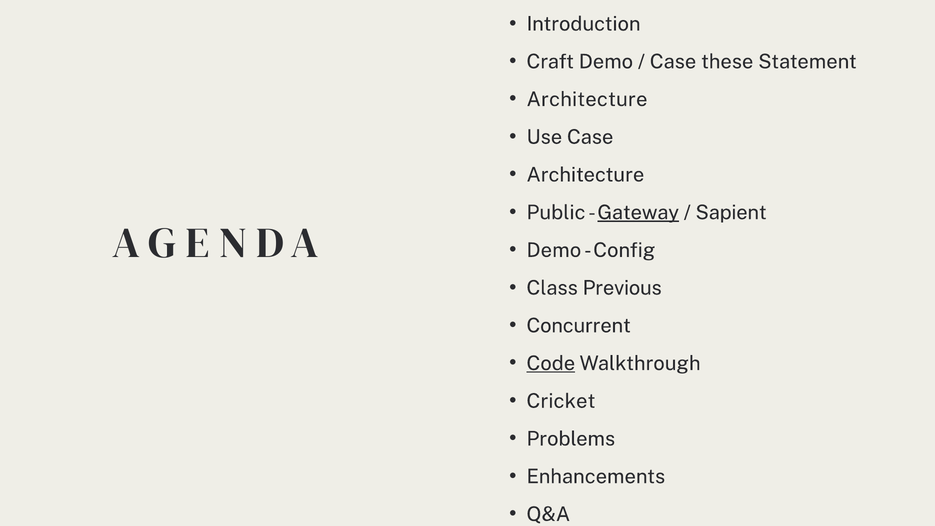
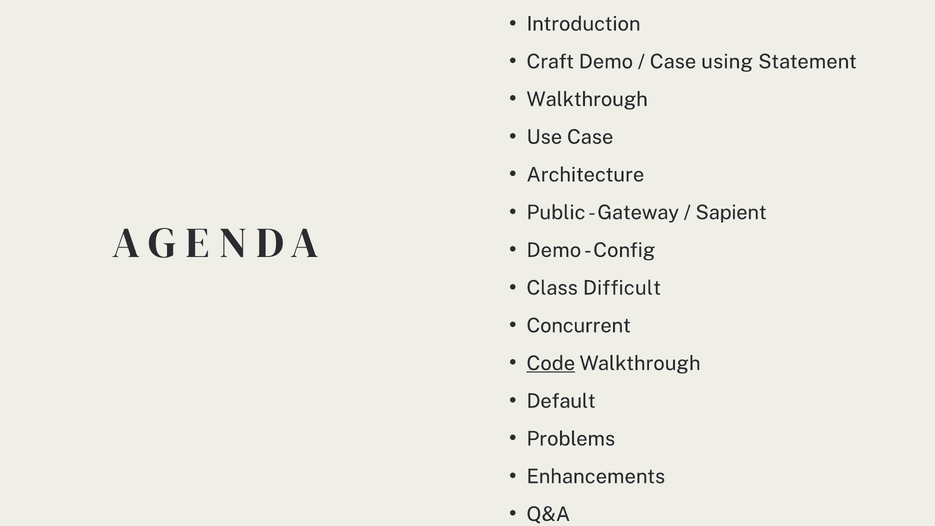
these: these -> using
Architecture at (587, 99): Architecture -> Walkthrough
Gateway underline: present -> none
Previous: Previous -> Difficult
Cricket: Cricket -> Default
